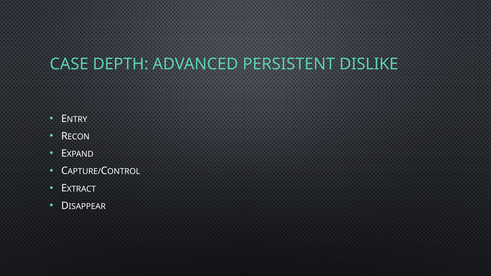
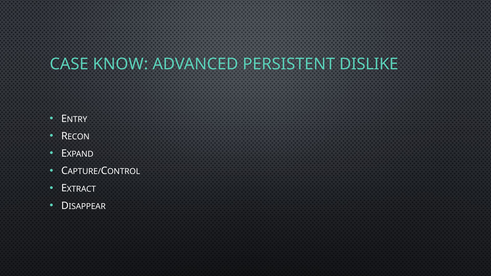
DEPTH: DEPTH -> KNOW
